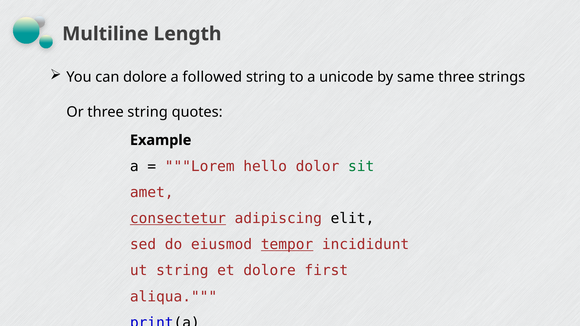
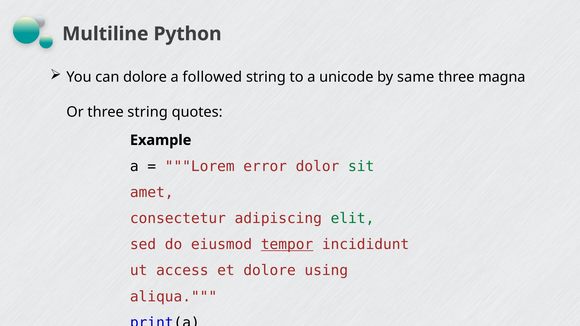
Length: Length -> Python
strings: strings -> magna
hello: hello -> error
consectetur underline: present -> none
elit colour: black -> green
ut string: string -> access
first: first -> using
